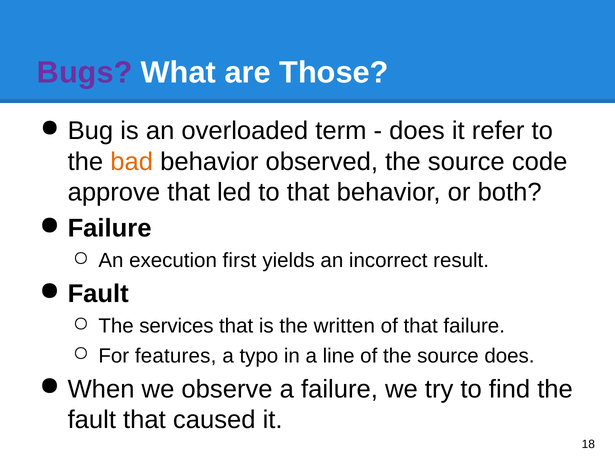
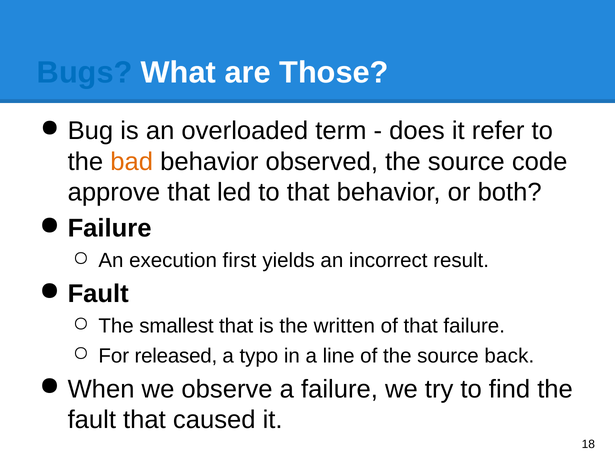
Bugs colour: purple -> blue
services: services -> smallest
features: features -> released
source does: does -> back
